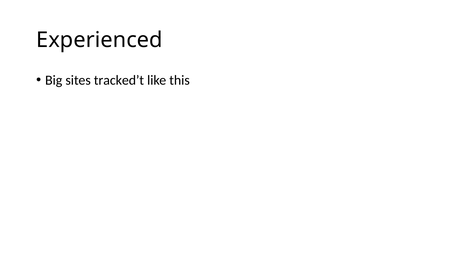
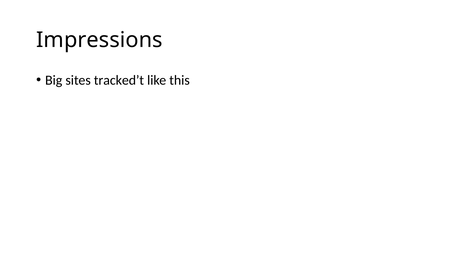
Experienced: Experienced -> Impressions
